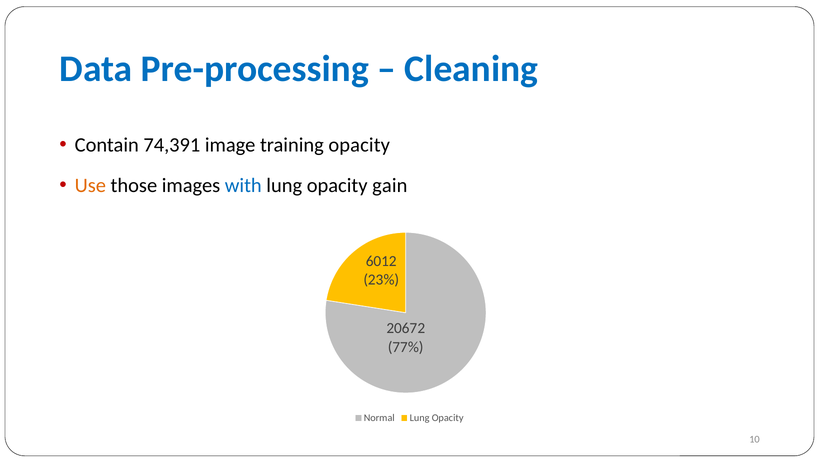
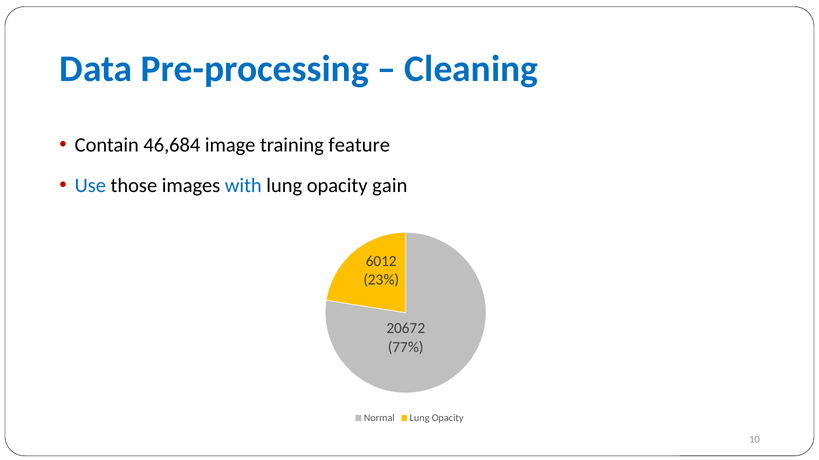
74,391: 74,391 -> 46,684
training opacity: opacity -> feature
Use colour: orange -> blue
